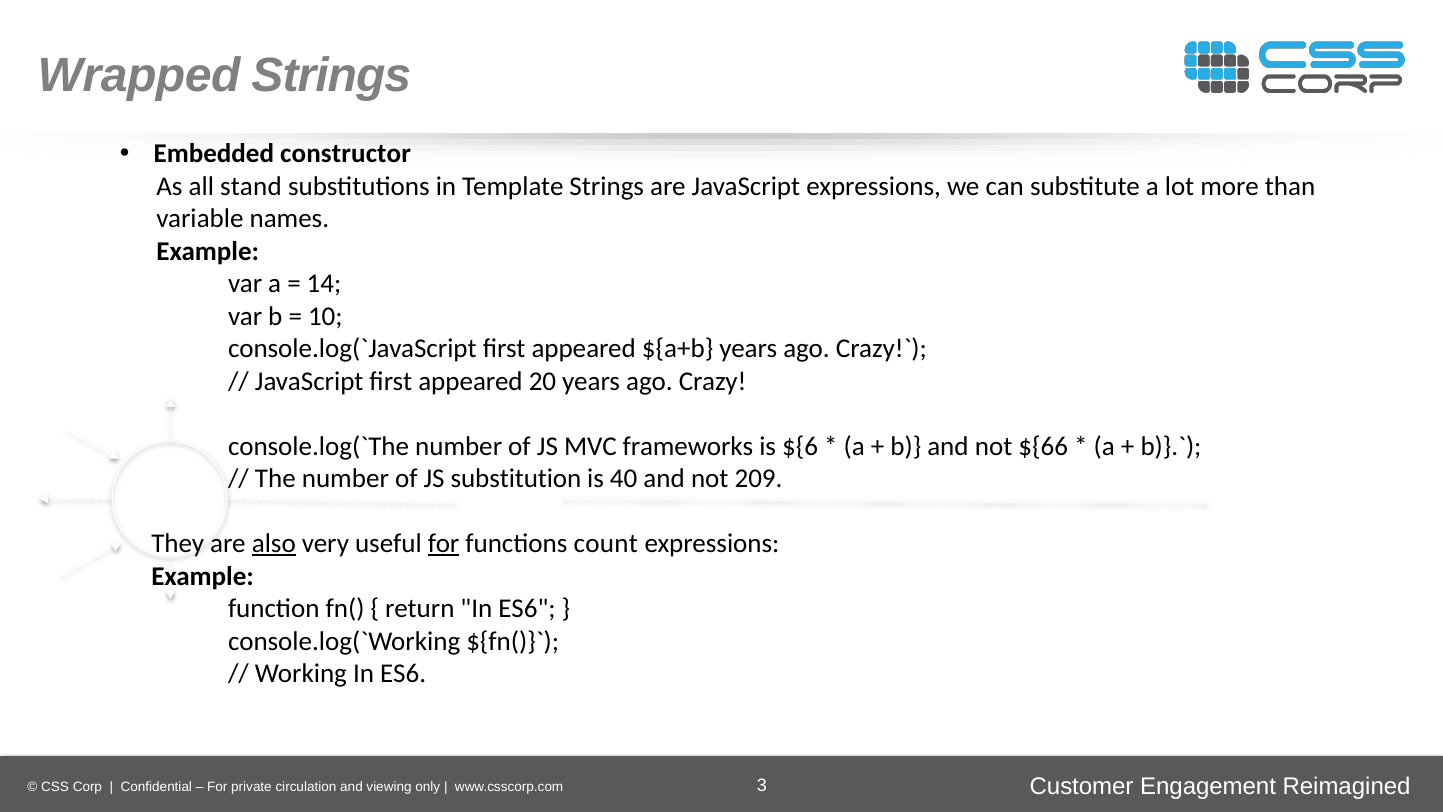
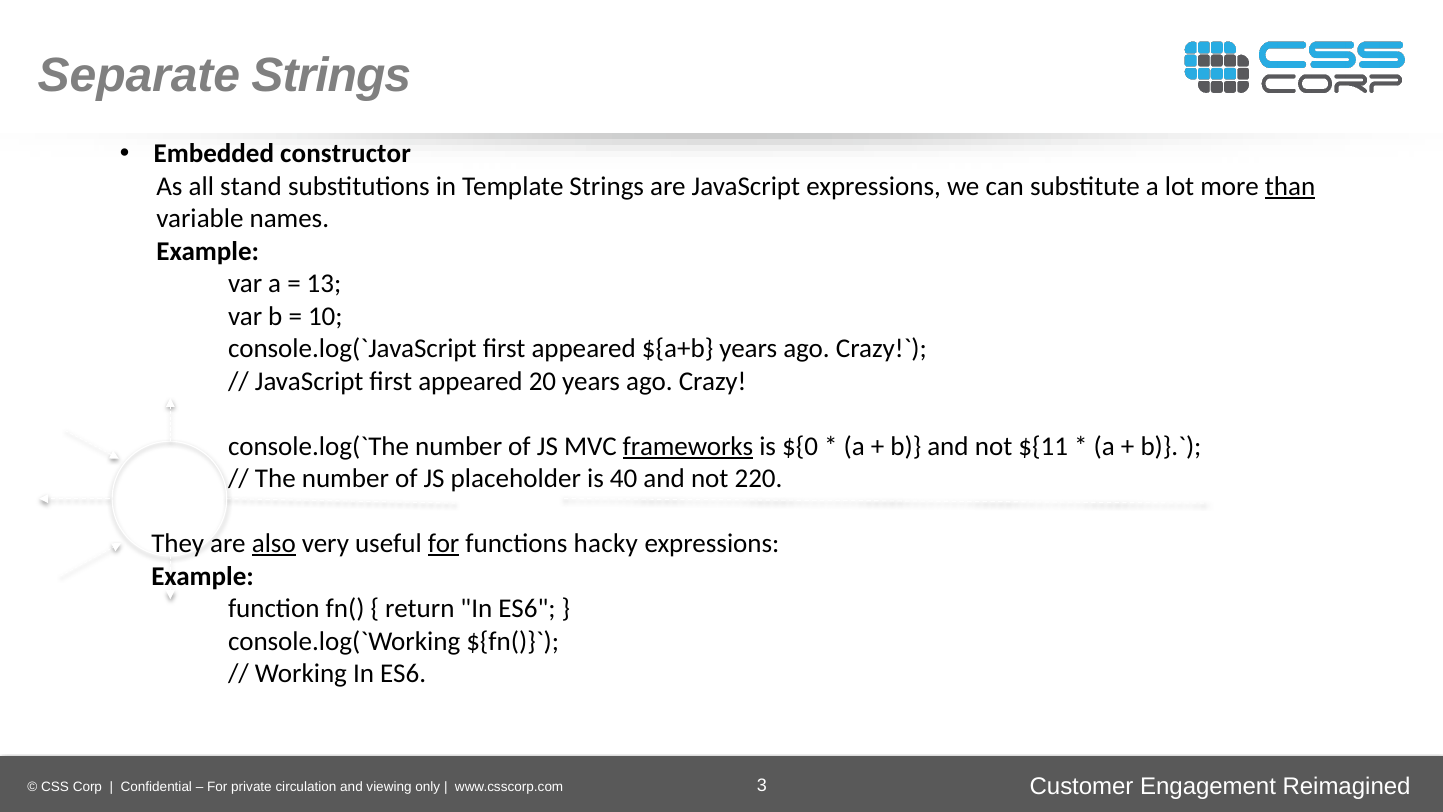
Wrapped: Wrapped -> Separate
than underline: none -> present
14: 14 -> 13
frameworks underline: none -> present
${6: ${6 -> ${0
${66: ${66 -> ${11
substitution: substitution -> placeholder
209: 209 -> 220
count: count -> hacky
